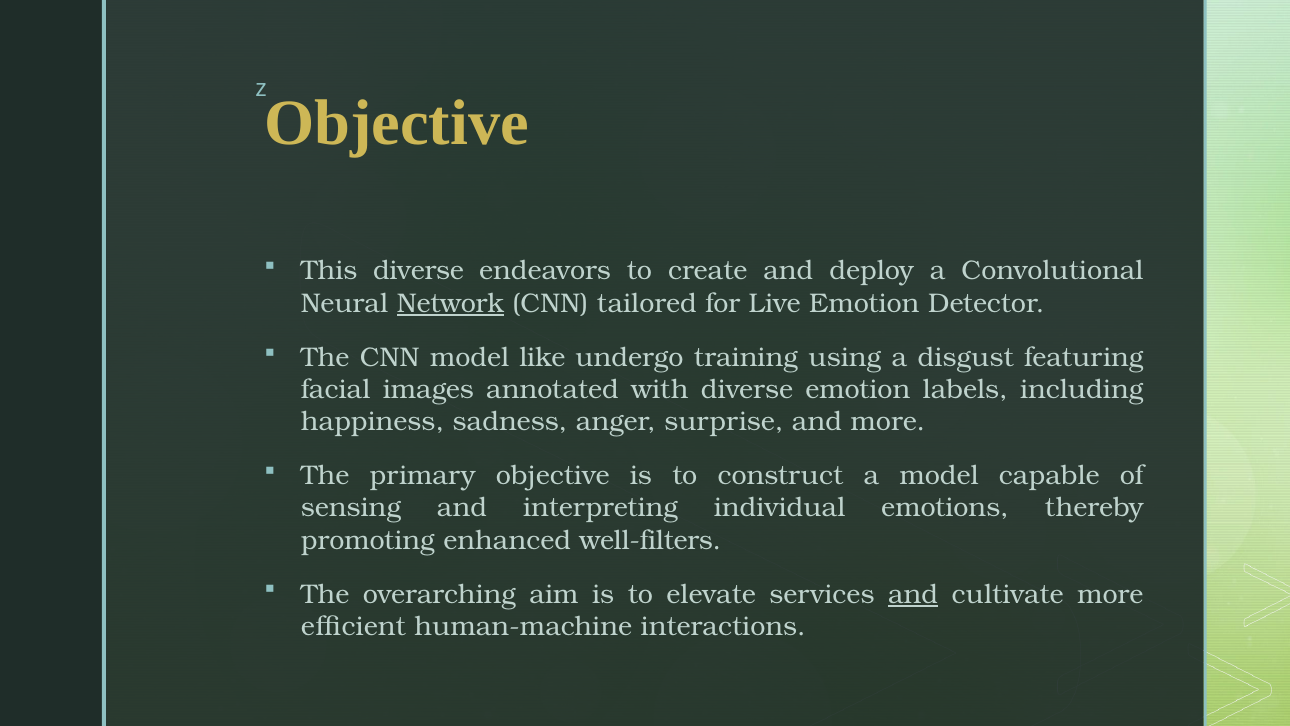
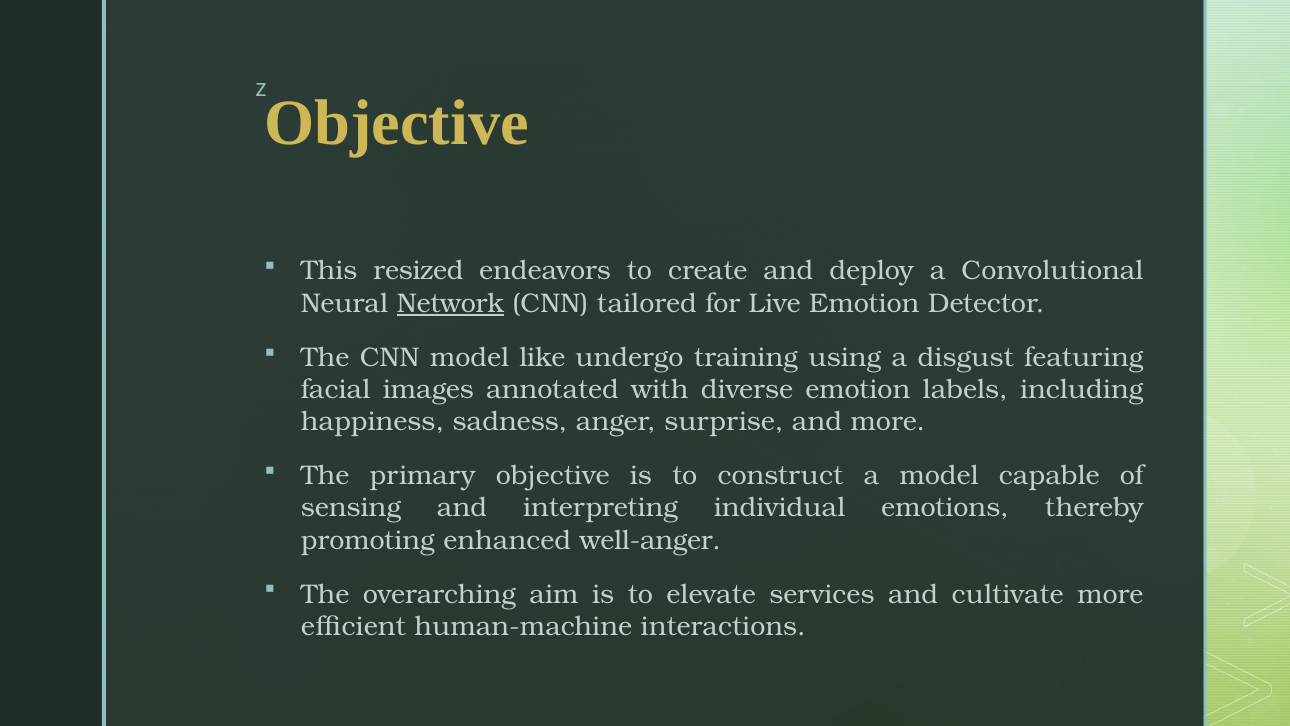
This diverse: diverse -> resized
well-filters: well-filters -> well-anger
and at (913, 594) underline: present -> none
